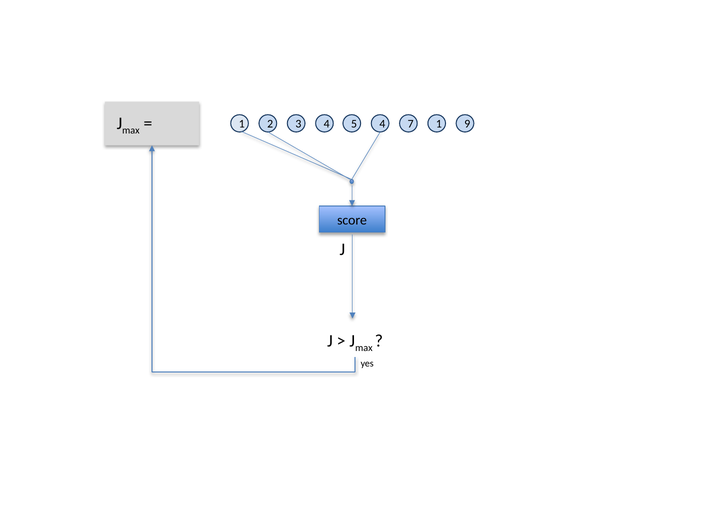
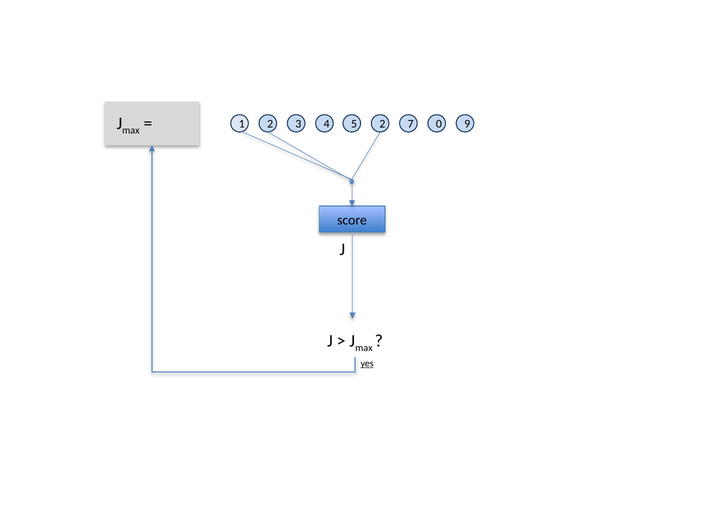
4 at (382, 124): 4 -> 2
7 1: 1 -> 0
yes underline: none -> present
